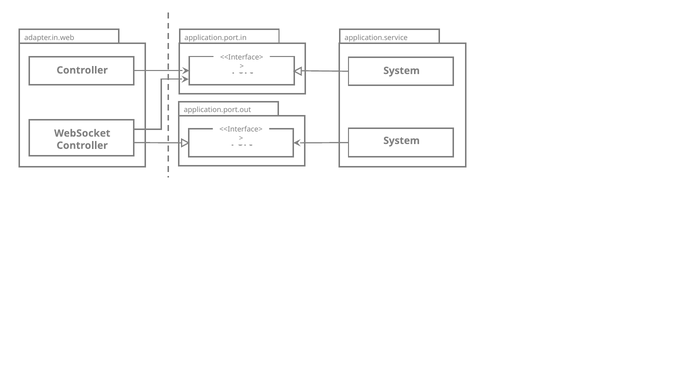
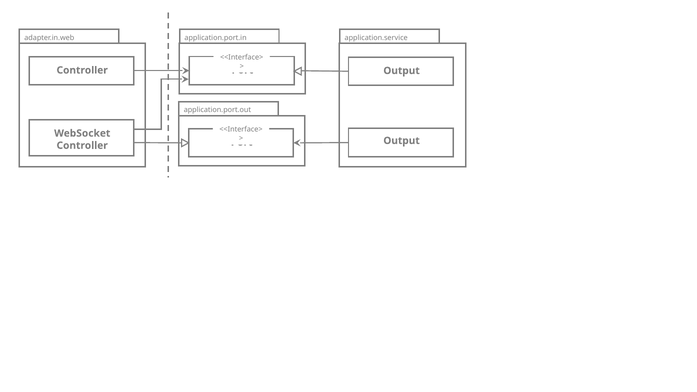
System at (402, 71): System -> Output
System at (402, 141): System -> Output
